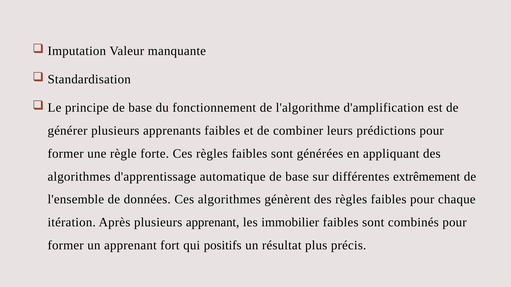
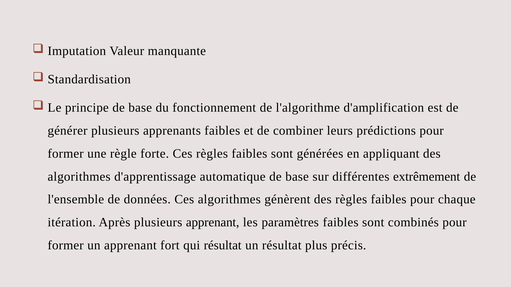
immobilier: immobilier -> paramètres
qui positifs: positifs -> résultat
